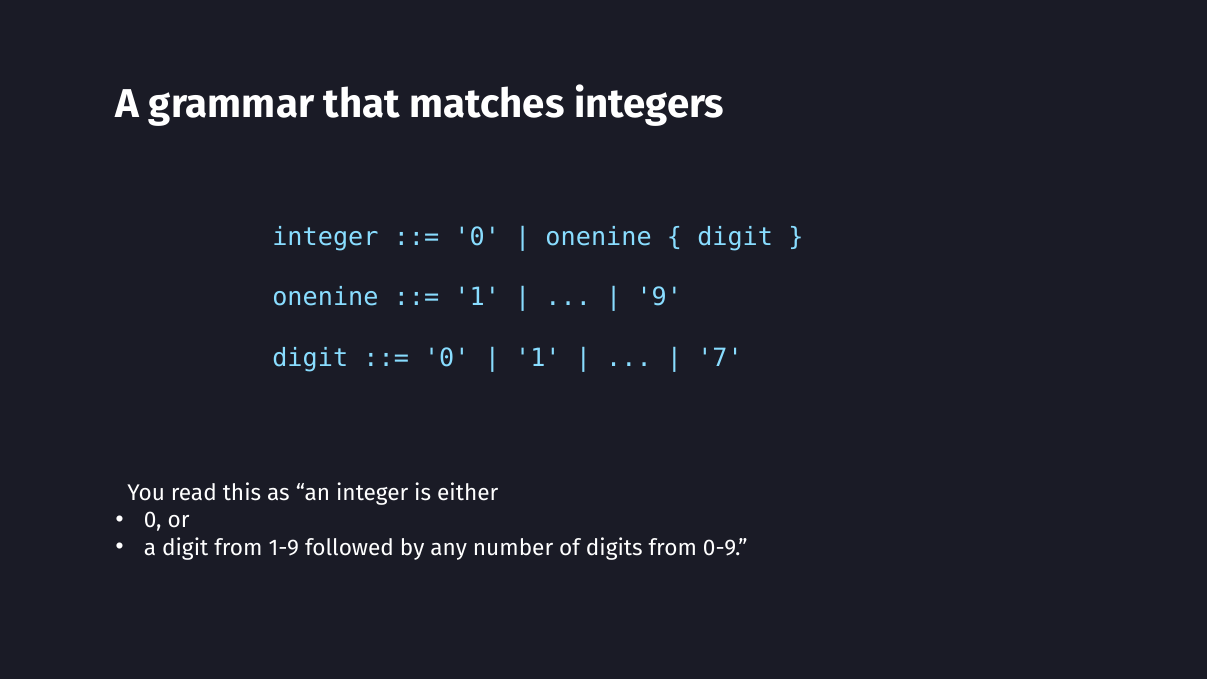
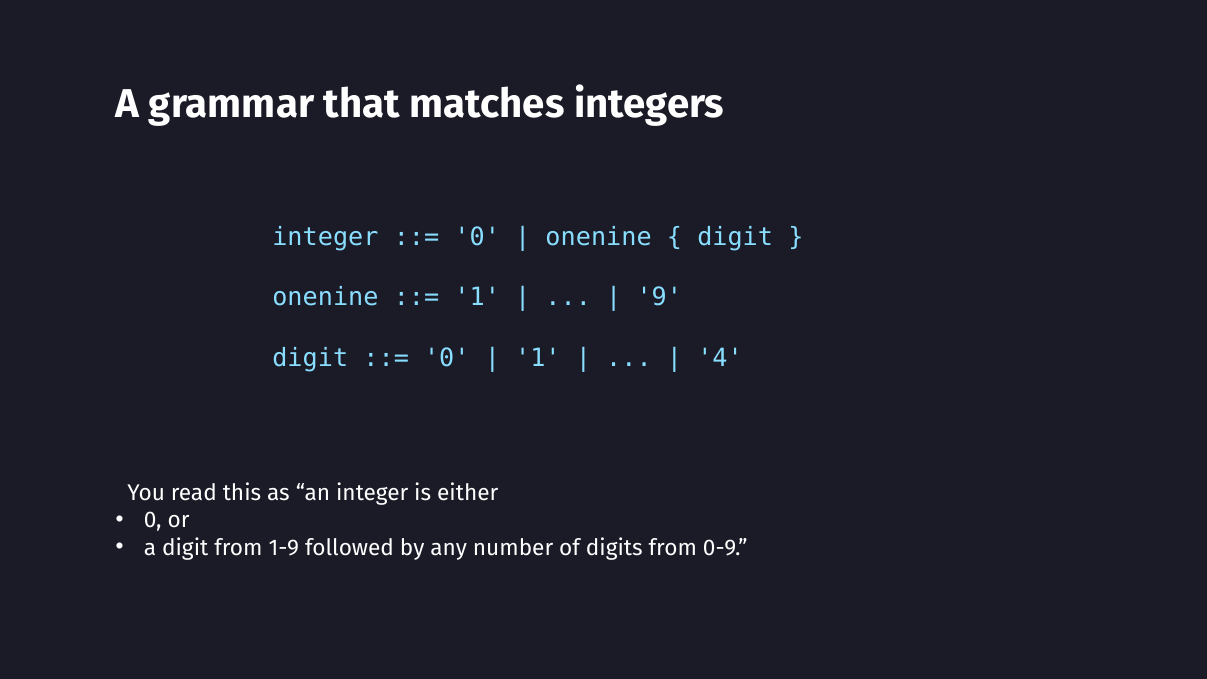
7: 7 -> 4
